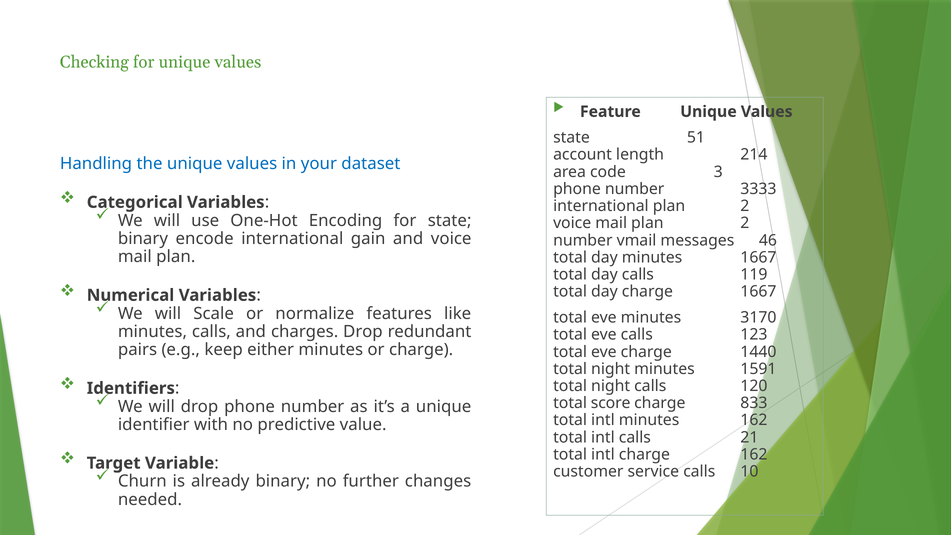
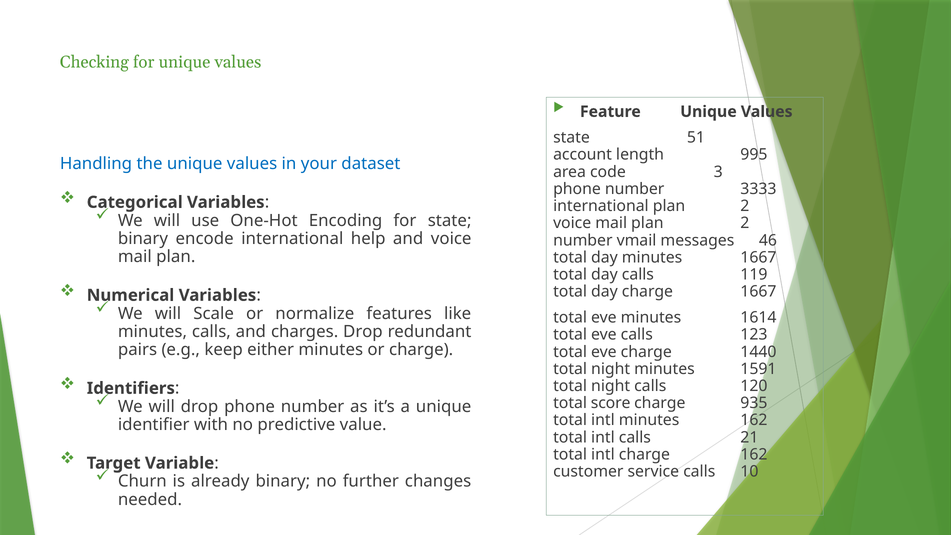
214: 214 -> 995
gain: gain -> help
3170: 3170 -> 1614
833: 833 -> 935
